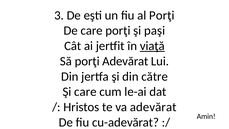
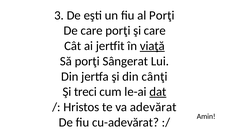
şi paşi: paşi -> care
porţi Adevărat: Adevărat -> Sângerat
către: către -> cânţi
Şi care: care -> treci
dat underline: none -> present
